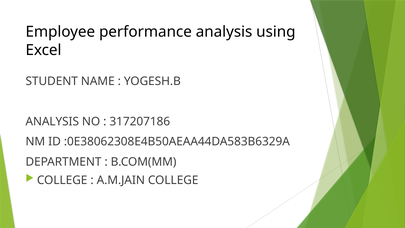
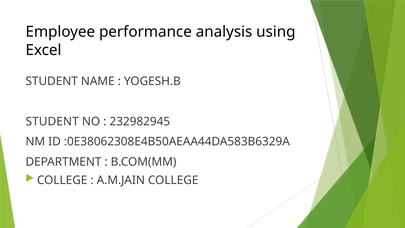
ANALYSIS at (52, 121): ANALYSIS -> STUDENT
317207186: 317207186 -> 232982945
